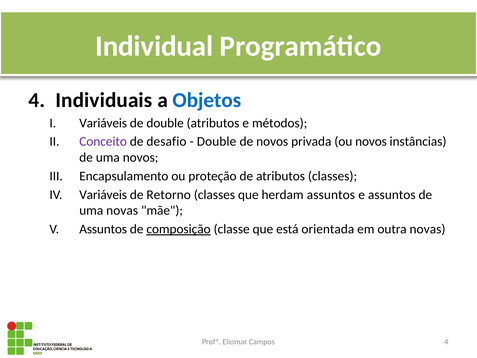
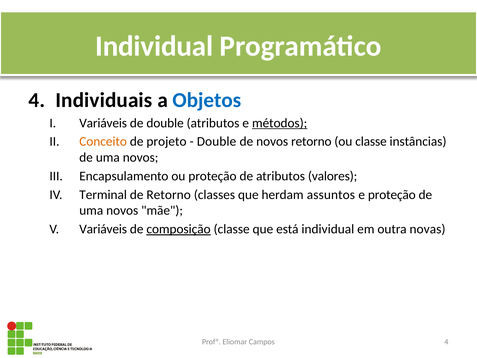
métodos underline: none -> present
Conceito colour: purple -> orange
desafio: desafio -> projeto
novos privada: privada -> retorno
ou novos: novos -> classe
atributos classes: classes -> valores
Variáveis at (103, 195): Variáveis -> Terminal
e assuntos: assuntos -> proteção
novas at (122, 210): novas -> novos
Assuntos at (103, 229): Assuntos -> Variáveis
está orientada: orientada -> individual
